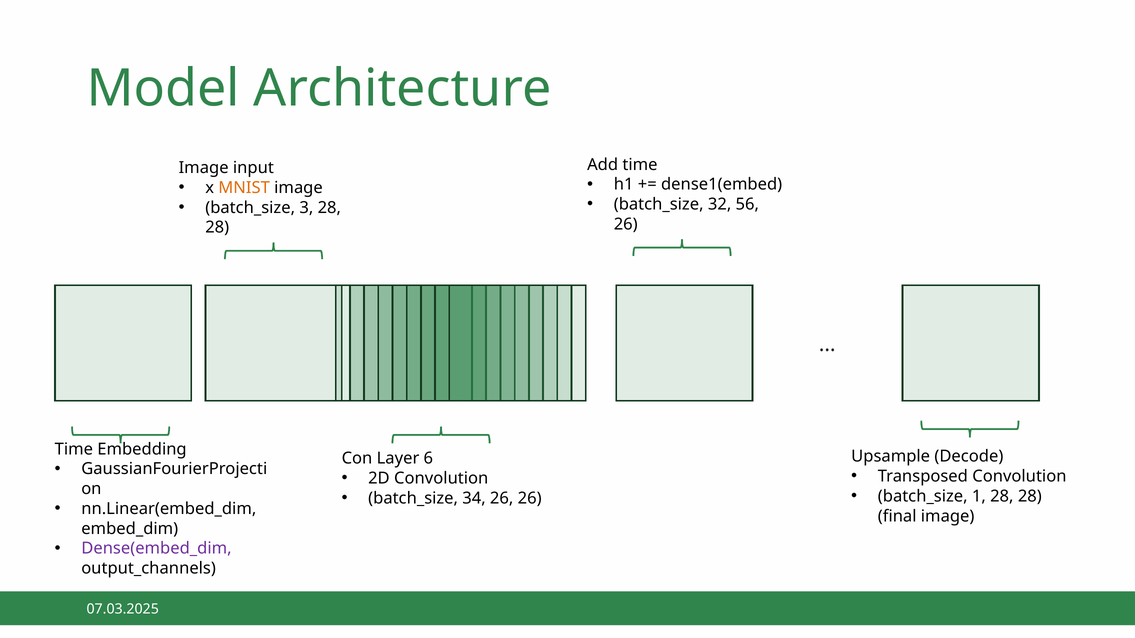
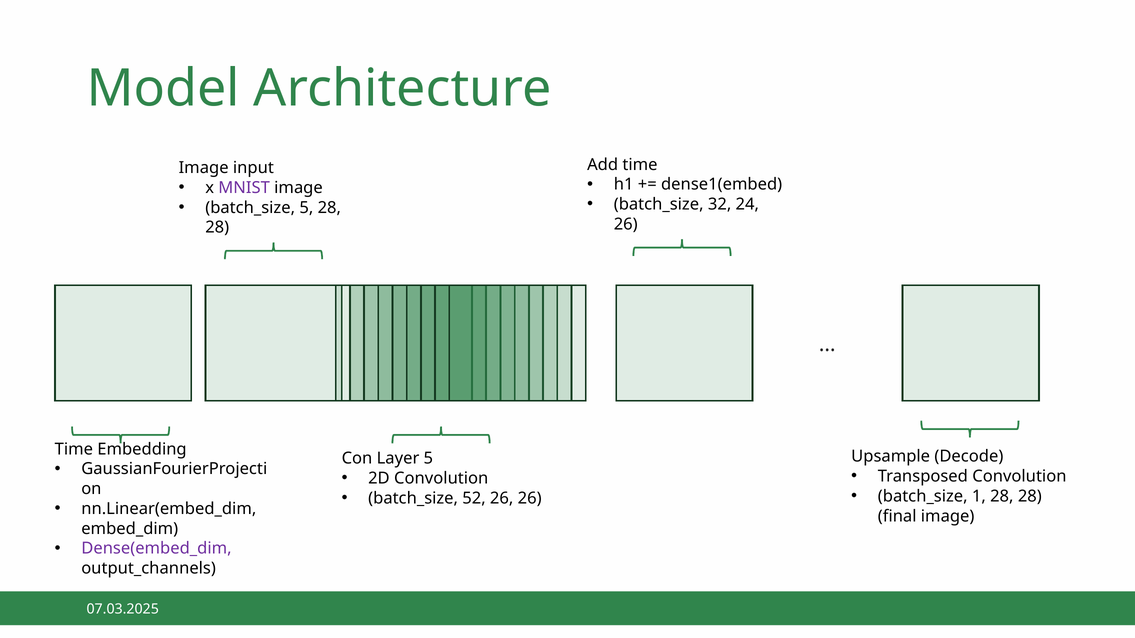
MNIST colour: orange -> purple
56: 56 -> 24
batch_size 3: 3 -> 5
Layer 6: 6 -> 5
34: 34 -> 52
